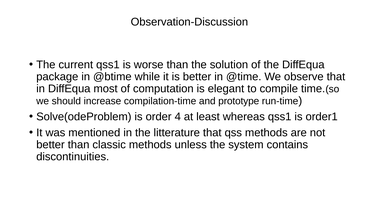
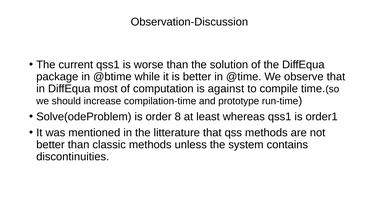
elegant: elegant -> against
4: 4 -> 8
